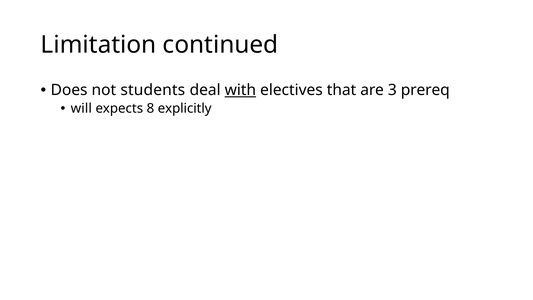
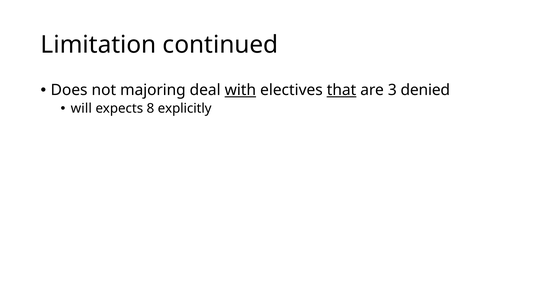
students: students -> majoring
that underline: none -> present
prereq: prereq -> denied
